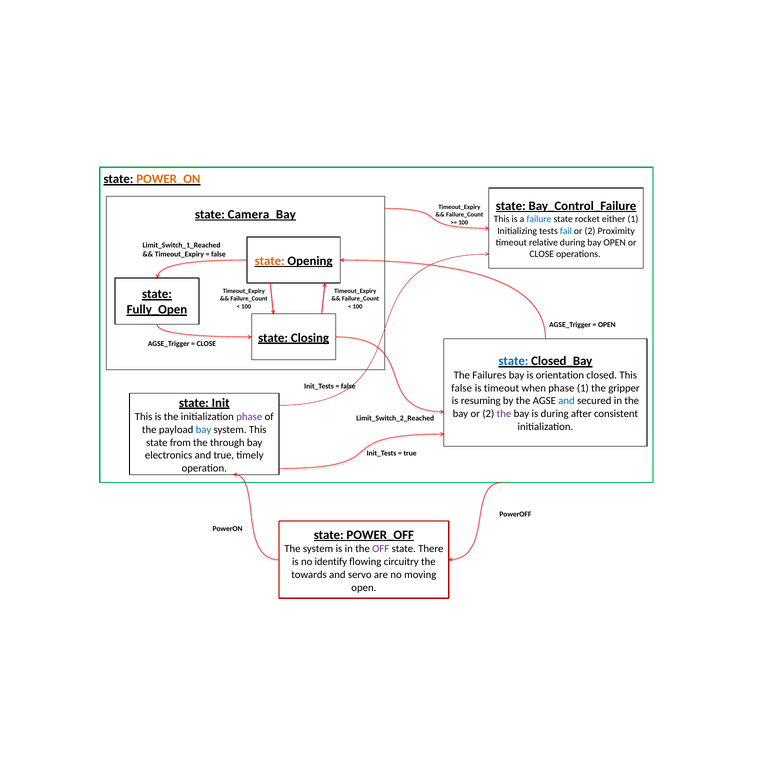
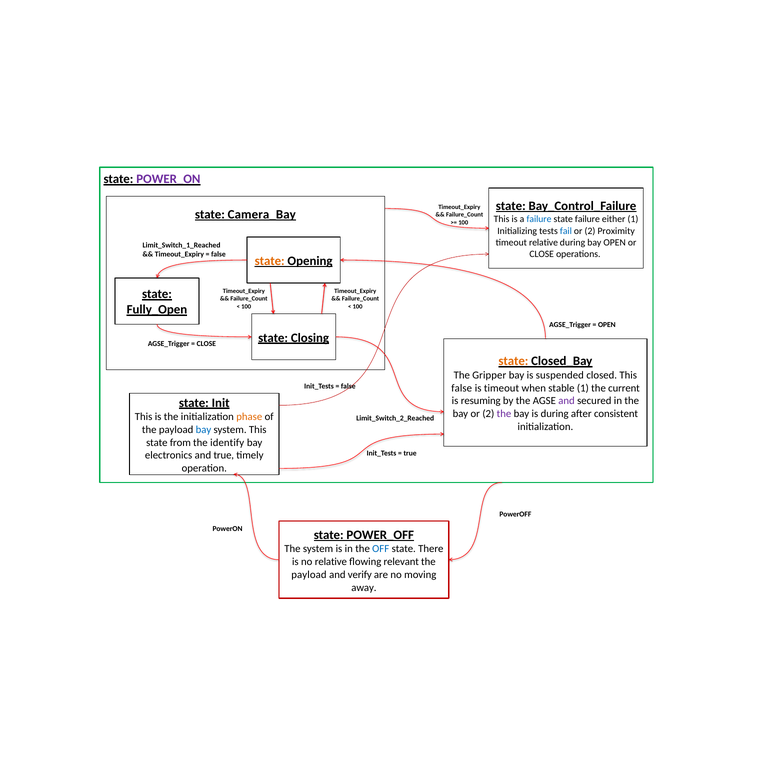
POWER_ON colour: orange -> purple
state rocket: rocket -> failure
state at (513, 361) colour: blue -> orange
Failures: Failures -> Gripper
orientation: orientation -> suspended
when phase: phase -> stable
gripper: gripper -> current
and at (567, 401) colour: blue -> purple
phase at (249, 417) colour: purple -> orange
through: through -> identify
OFF colour: purple -> blue
no identify: identify -> relative
circuitry: circuitry -> relevant
towards at (309, 575): towards -> payload
servo: servo -> verify
open at (364, 587): open -> away
